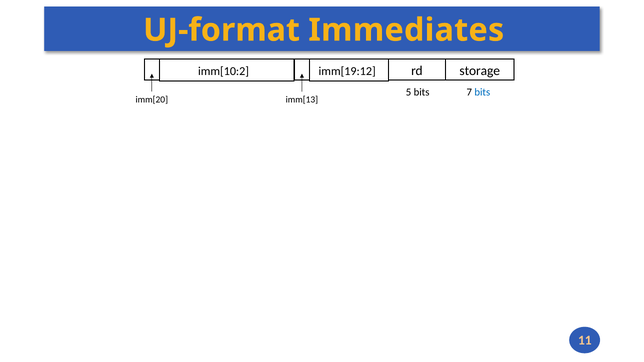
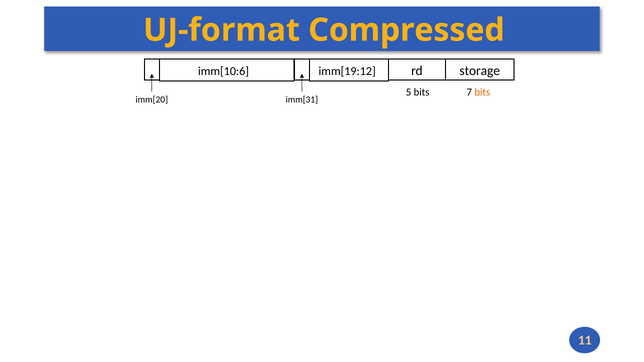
Immediates: Immediates -> Compressed
imm[10:2: imm[10:2 -> imm[10:6
bits at (482, 92) colour: blue -> orange
imm[13: imm[13 -> imm[31
